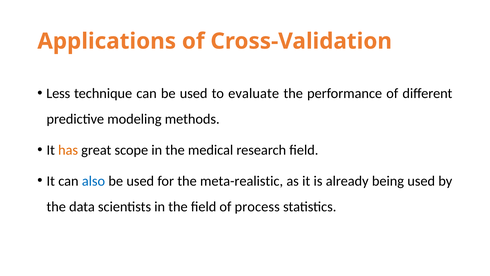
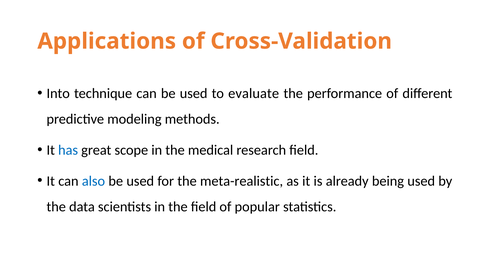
Less: Less -> Into
has colour: orange -> blue
process: process -> popular
